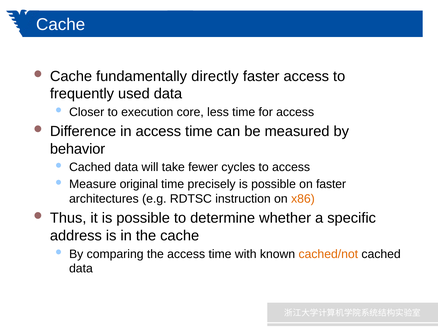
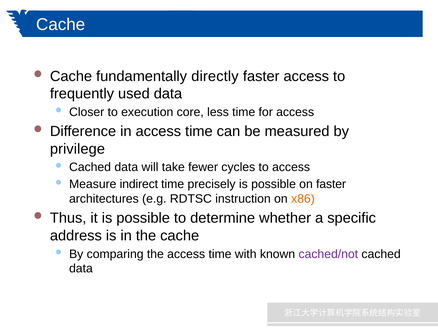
behavior: behavior -> privilege
original: original -> indirect
cached/not colour: orange -> purple
